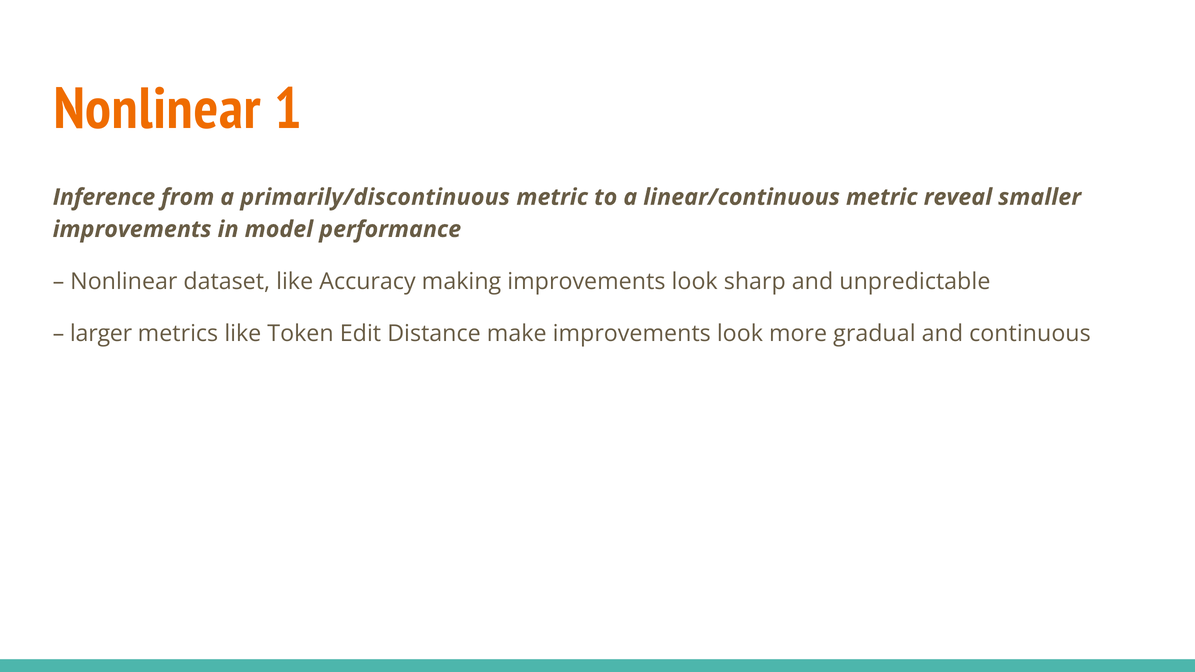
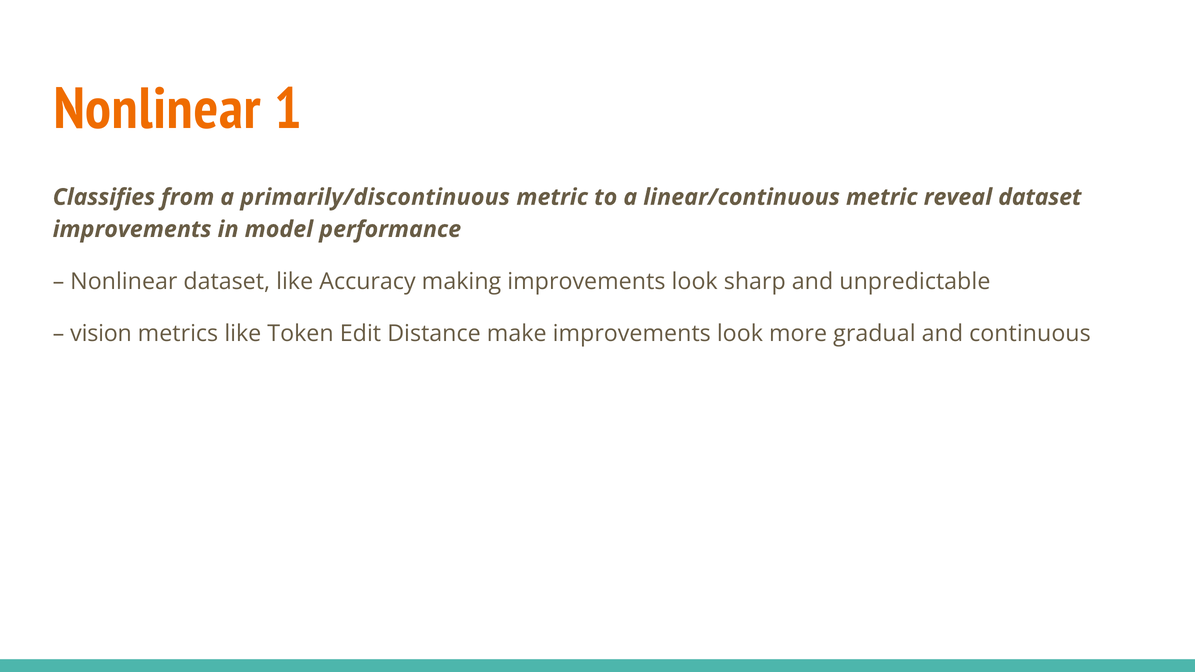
Inference: Inference -> Classifies
reveal smaller: smaller -> dataset
larger: larger -> vision
